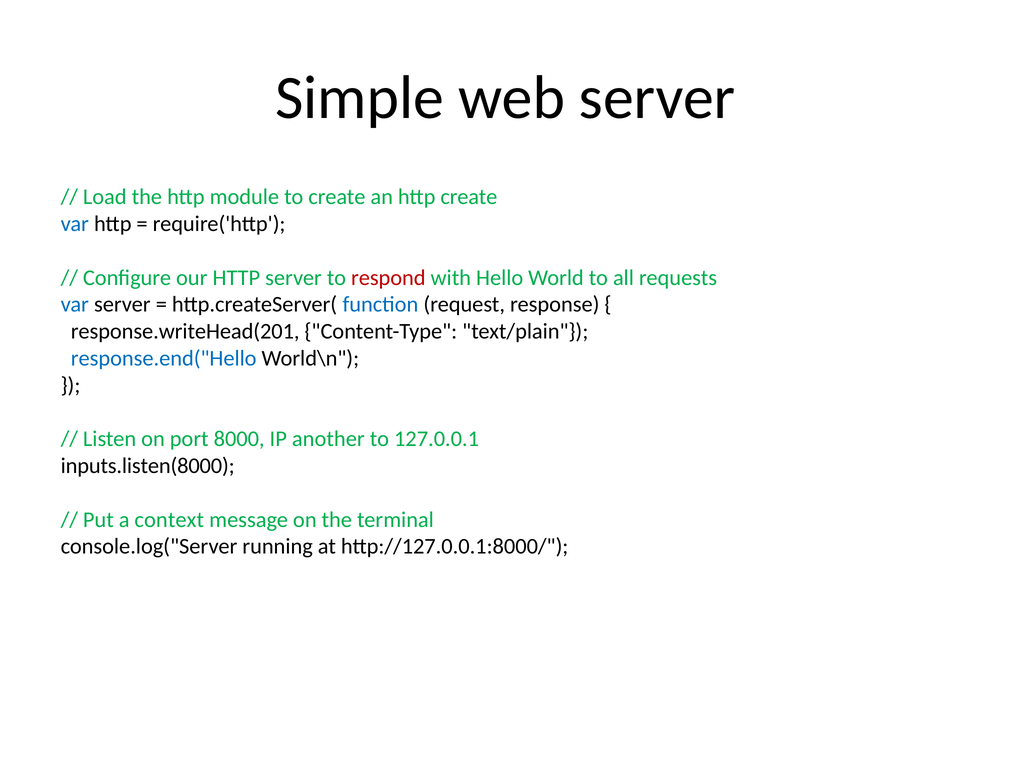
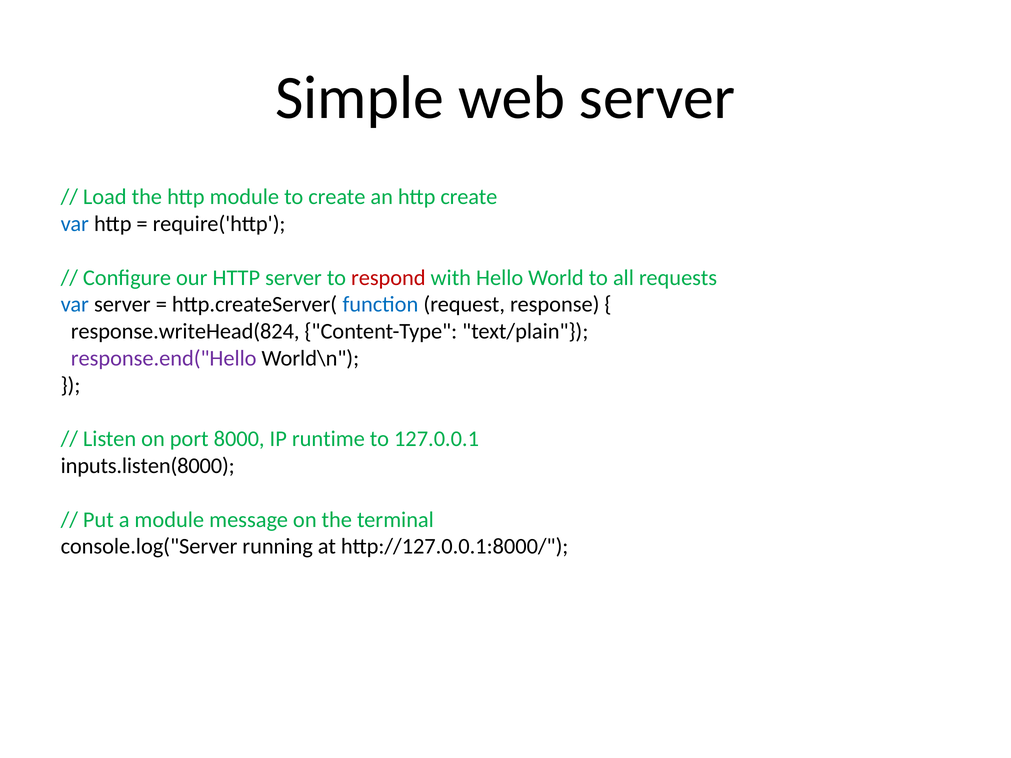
response.writeHead(201: response.writeHead(201 -> response.writeHead(824
response.end("Hello colour: blue -> purple
another: another -> runtime
a context: context -> module
